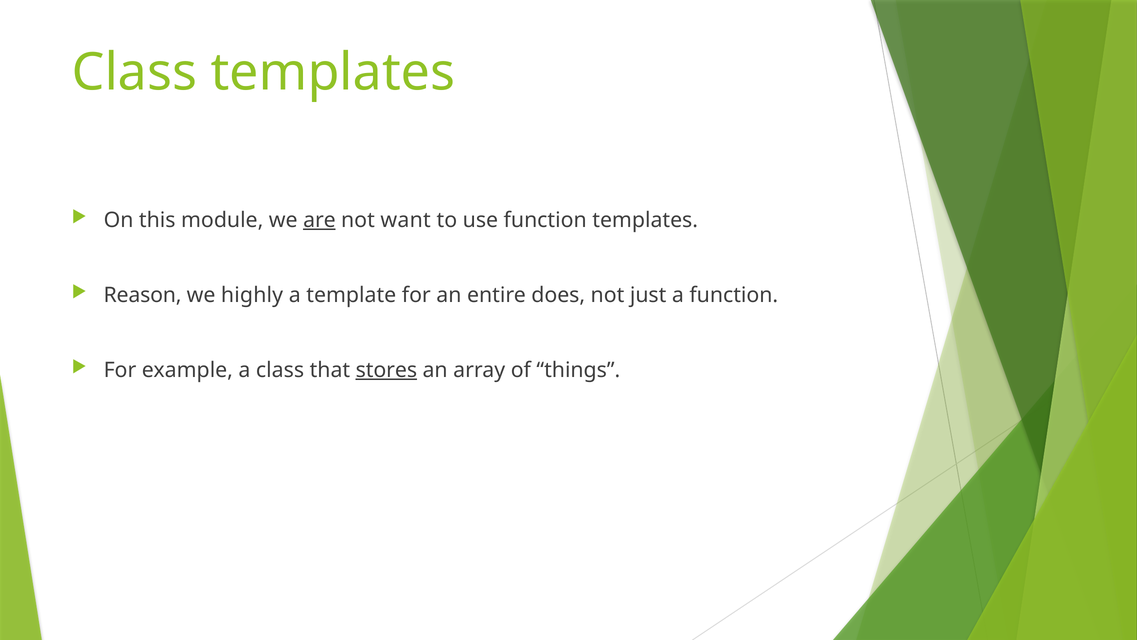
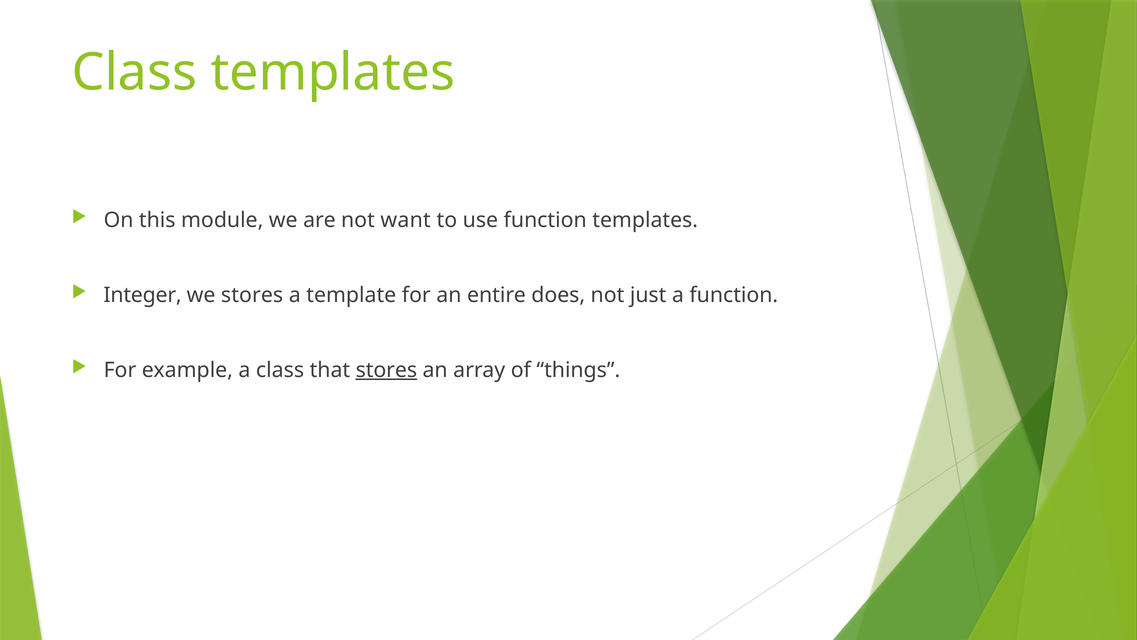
are underline: present -> none
Reason: Reason -> Integer
we highly: highly -> stores
